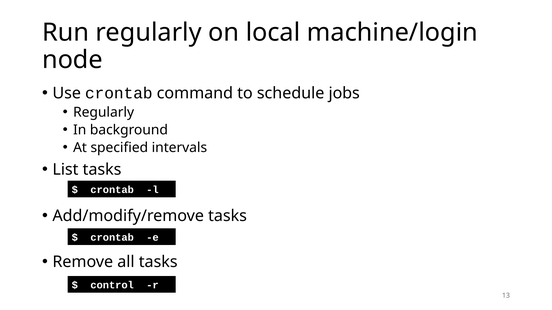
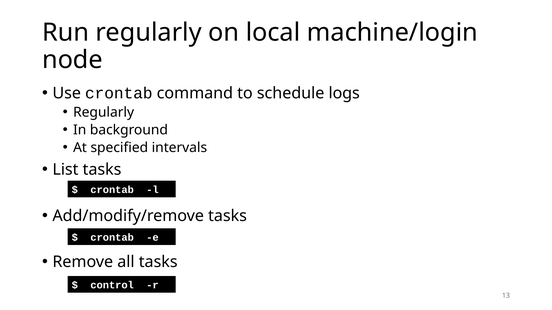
jobs: jobs -> logs
